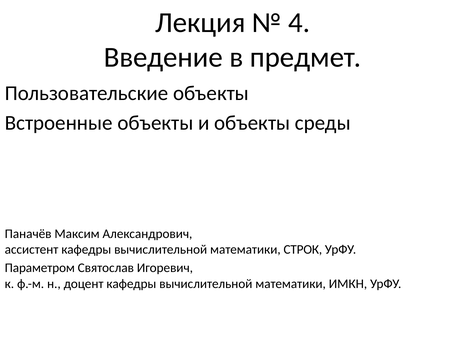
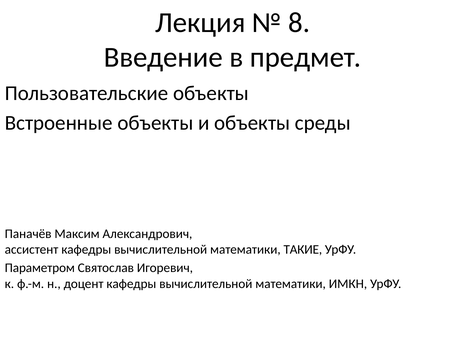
4: 4 -> 8
СТРОК: СТРОК -> ТАКИЕ
